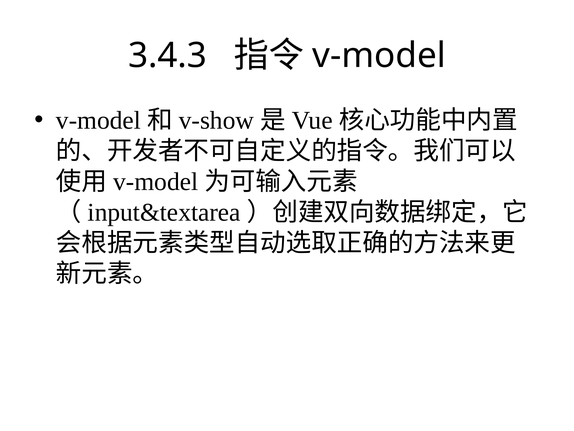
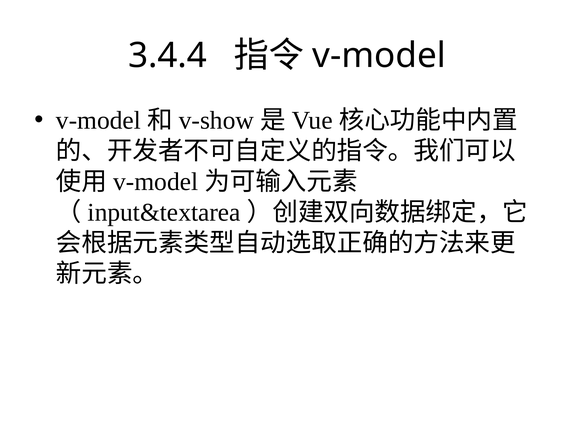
3.4.3: 3.4.3 -> 3.4.4
